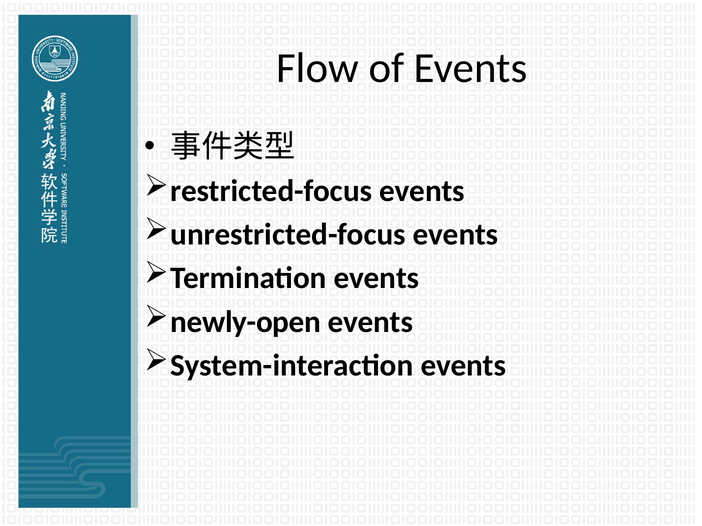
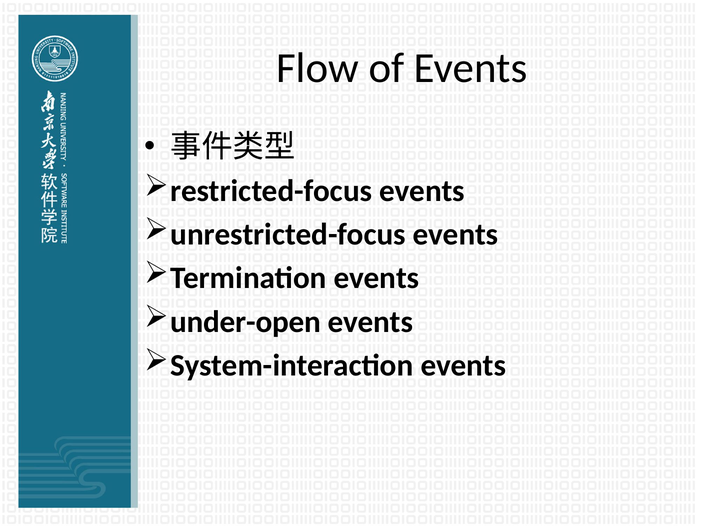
newly-open: newly-open -> under-open
